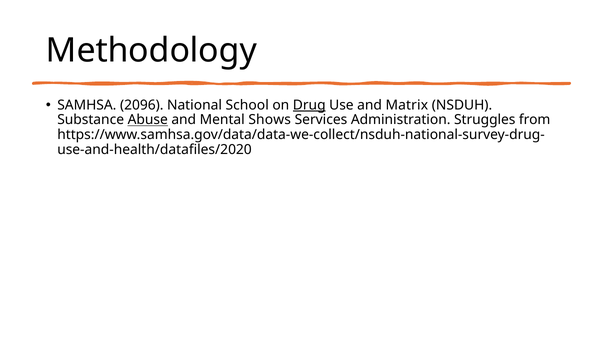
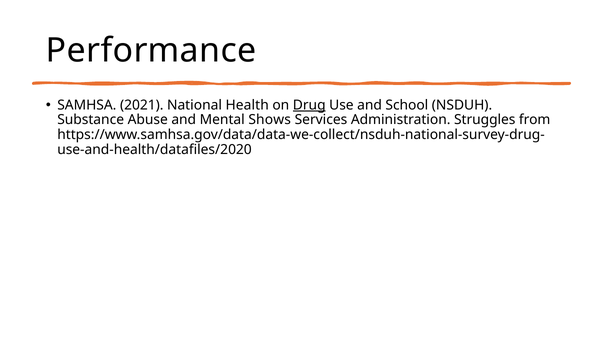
Methodology: Methodology -> Performance
2096: 2096 -> 2021
School: School -> Health
Matrix: Matrix -> School
Abuse underline: present -> none
